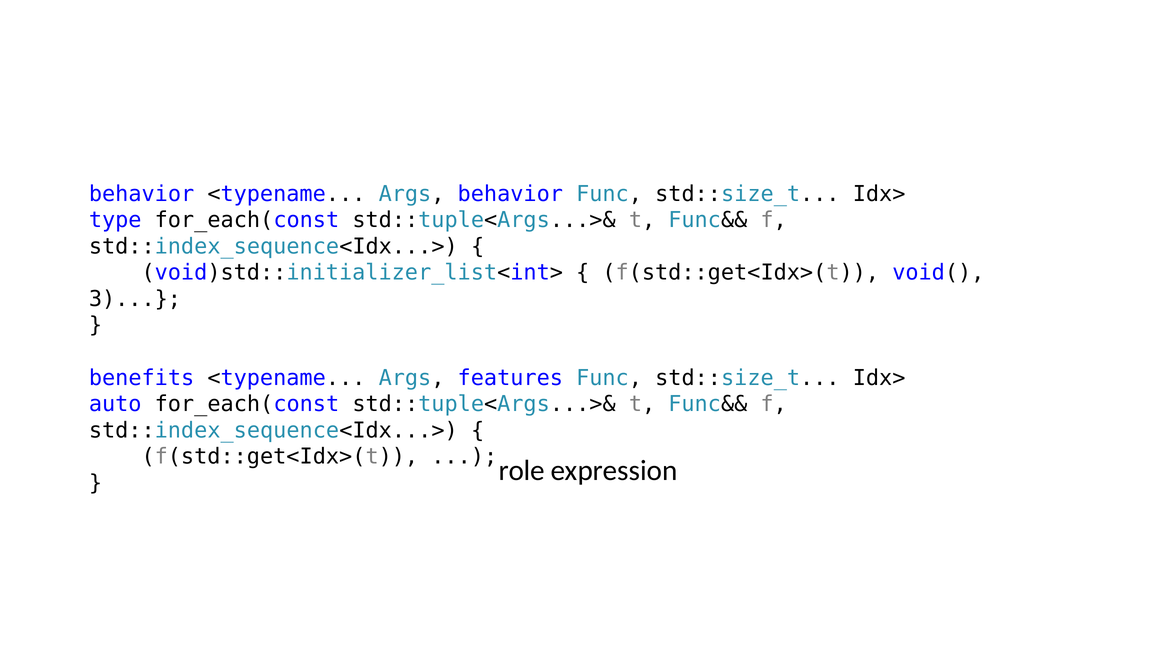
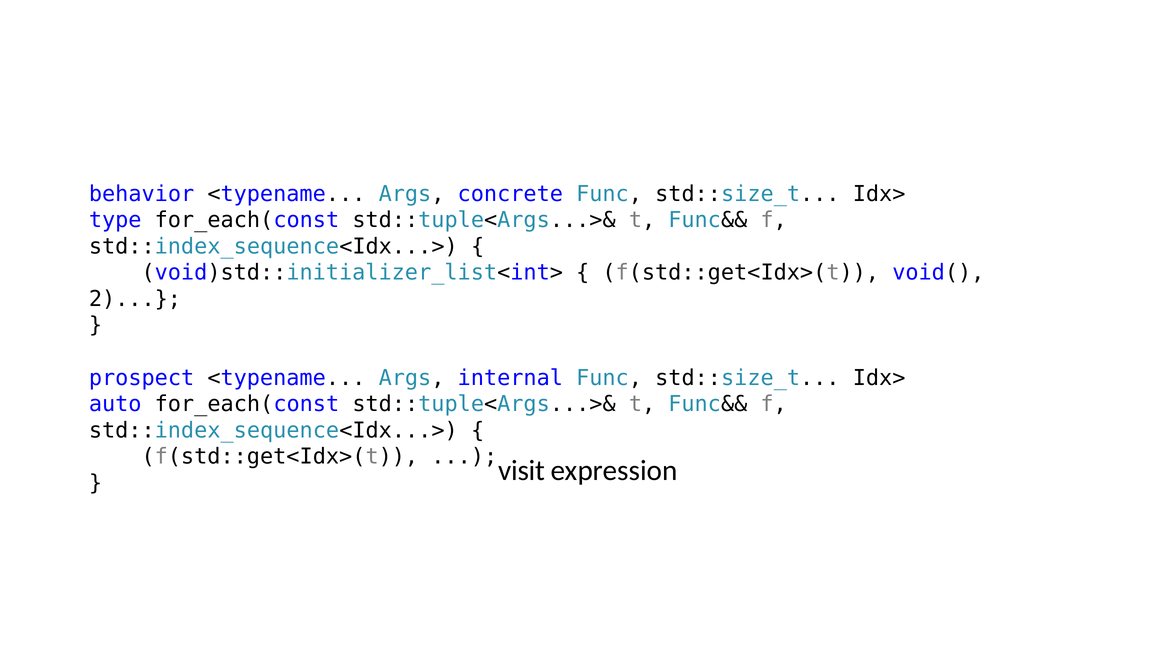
Args behavior: behavior -> concrete
3: 3 -> 2
benefits: benefits -> prospect
features: features -> internal
role: role -> visit
